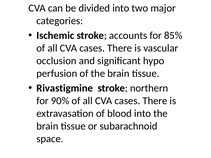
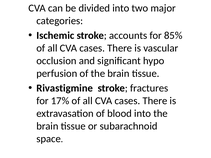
northern: northern -> fractures
90%: 90% -> 17%
